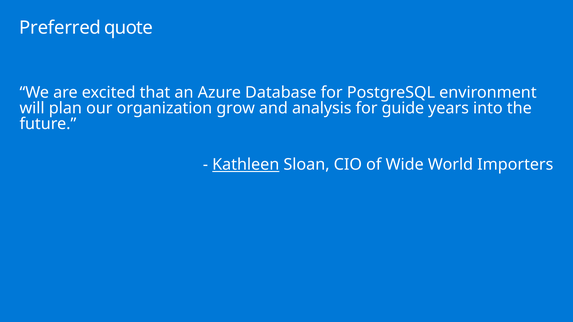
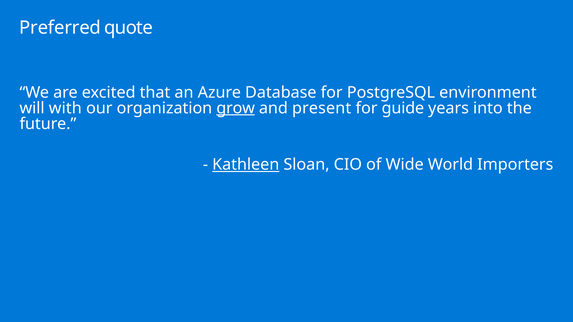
plan: plan -> with
grow underline: none -> present
analysis: analysis -> present
